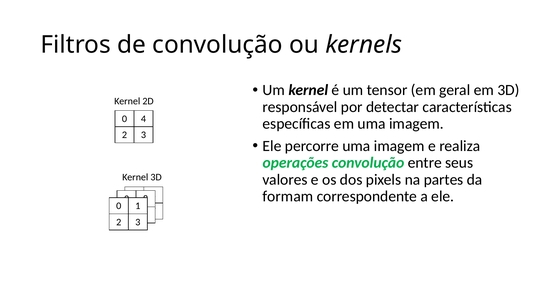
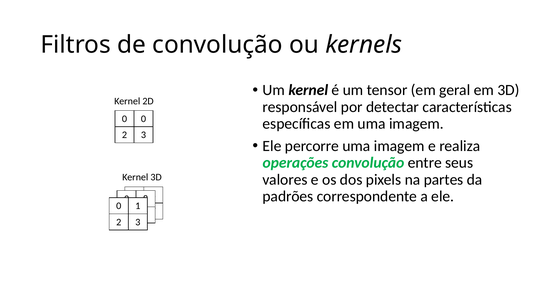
0 4: 4 -> 0
formam: formam -> padrões
